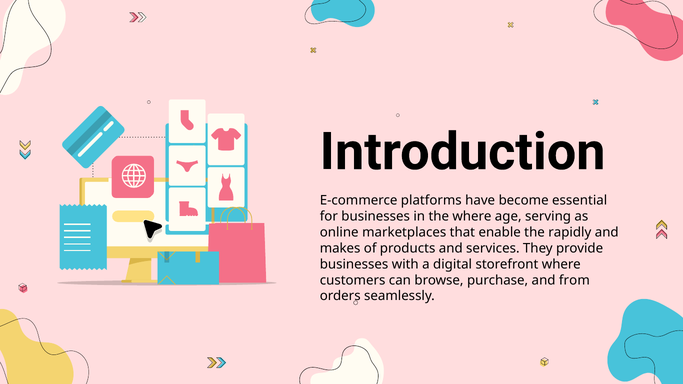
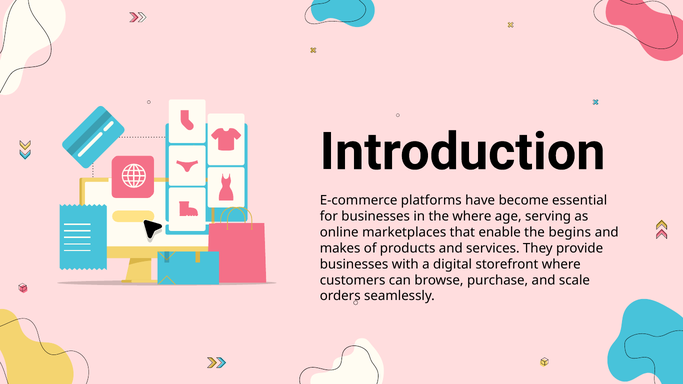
rapidly: rapidly -> begins
from: from -> scale
